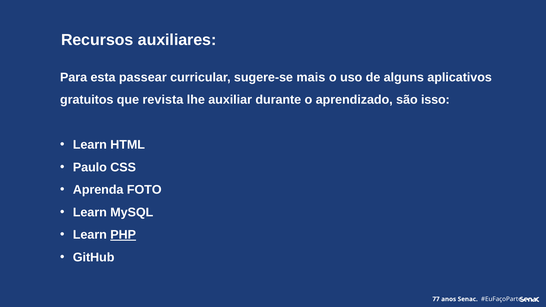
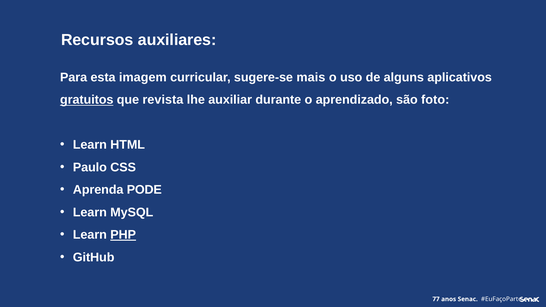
passear: passear -> imagem
gratuitos underline: none -> present
isso: isso -> foto
FOTO: FOTO -> PODE
